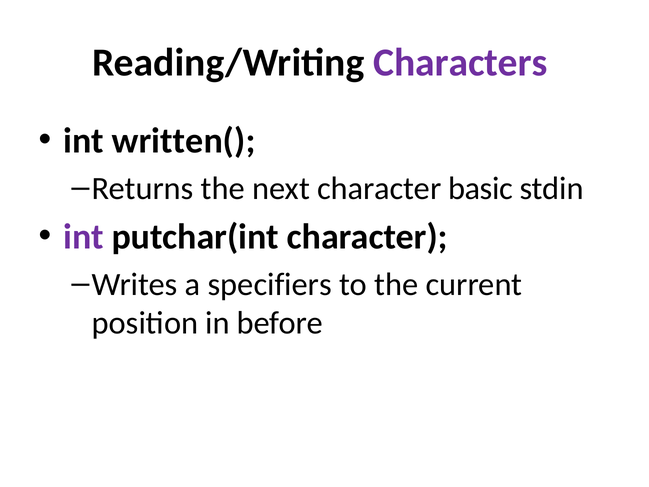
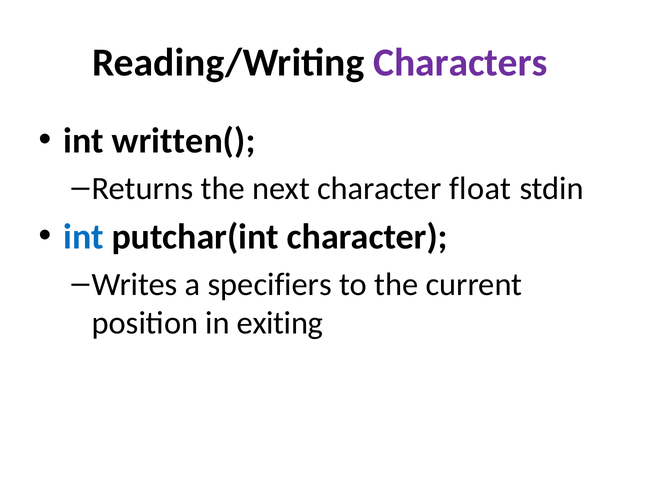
basic: basic -> float
int at (83, 237) colour: purple -> blue
before: before -> exiting
